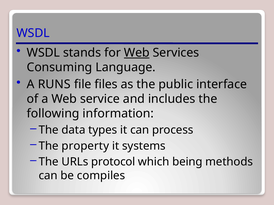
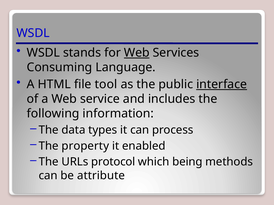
RUNS: RUNS -> HTML
files: files -> tool
interface underline: none -> present
systems: systems -> enabled
compiles: compiles -> attribute
